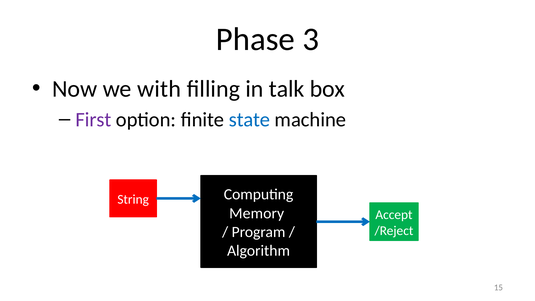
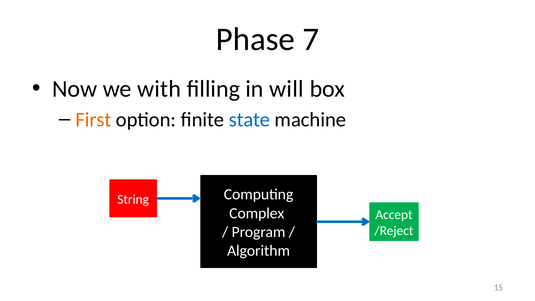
3: 3 -> 7
talk: talk -> will
First colour: purple -> orange
Memory: Memory -> Complex
